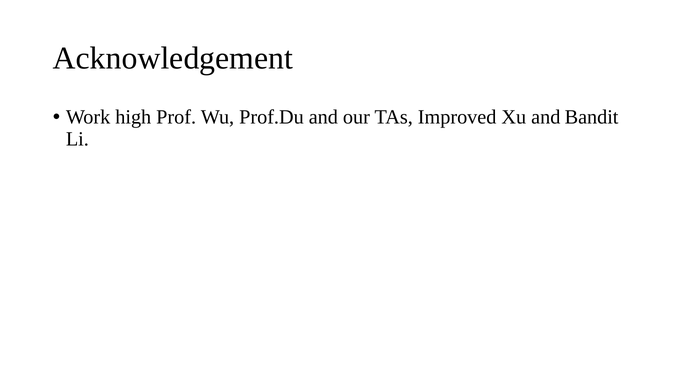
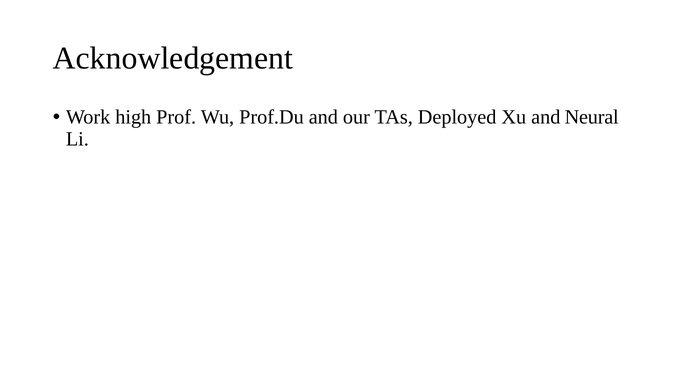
Improved: Improved -> Deployed
Bandit: Bandit -> Neural
